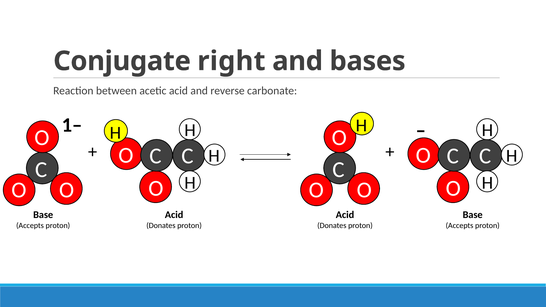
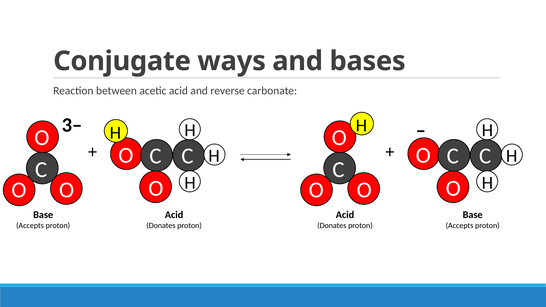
right: right -> ways
1–: 1– -> 3–
